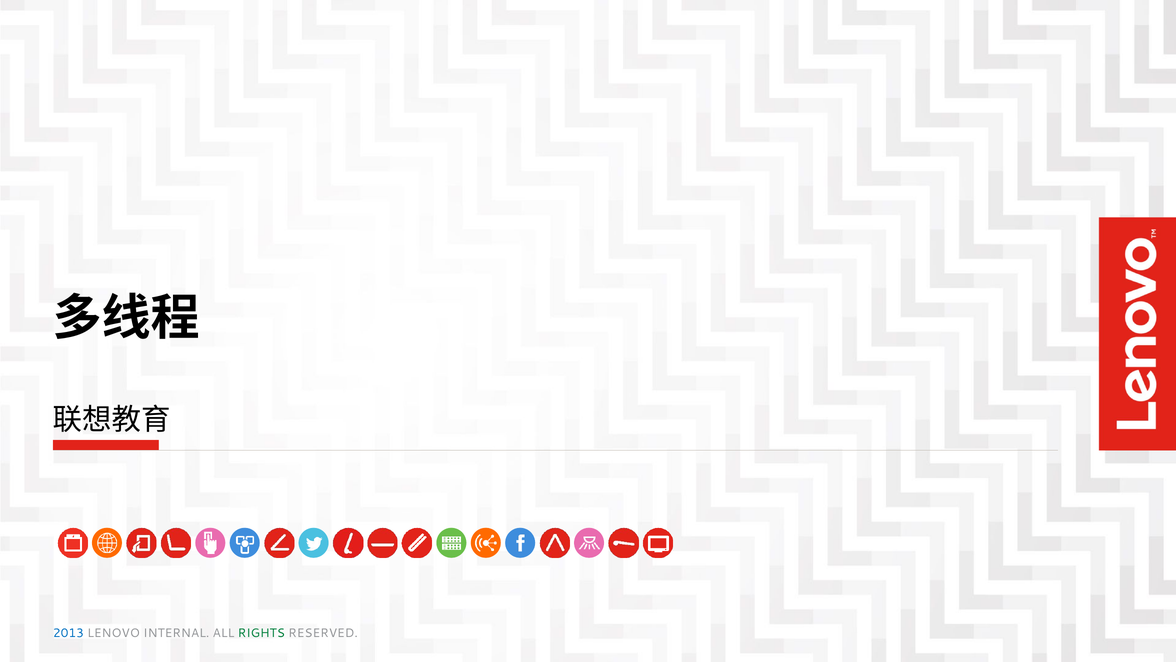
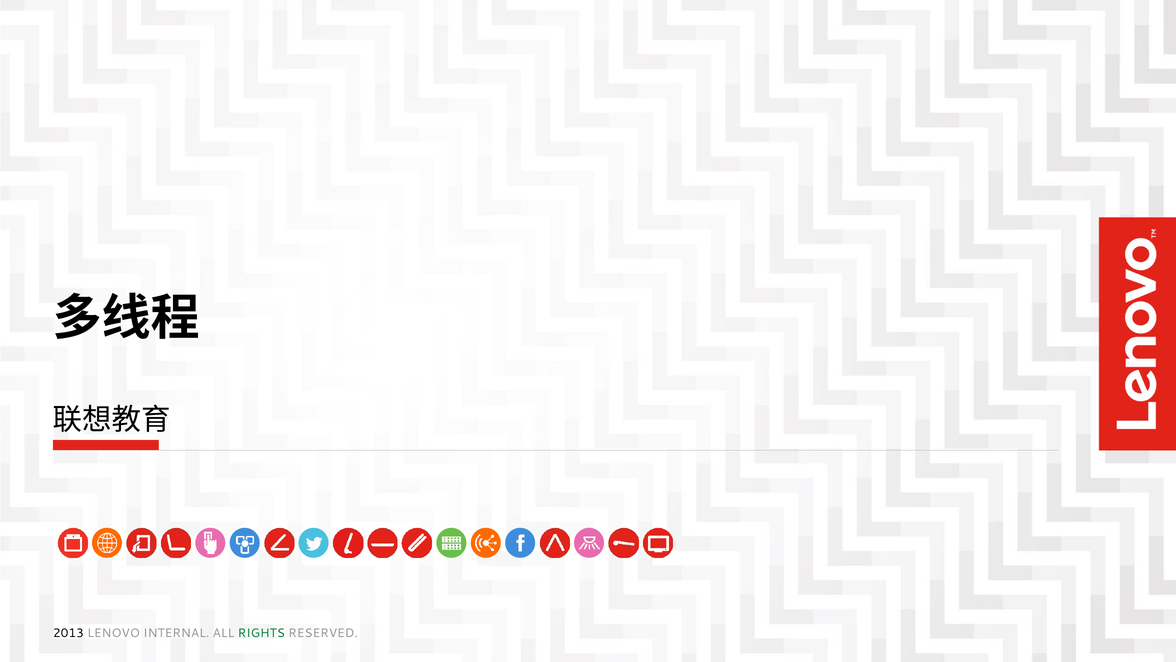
2013 colour: blue -> black
